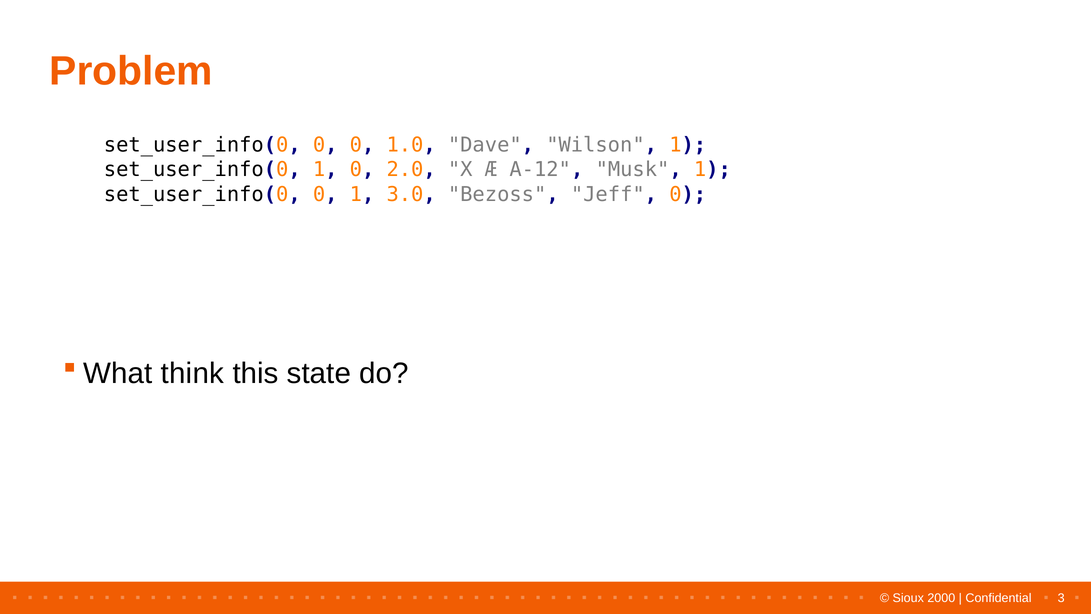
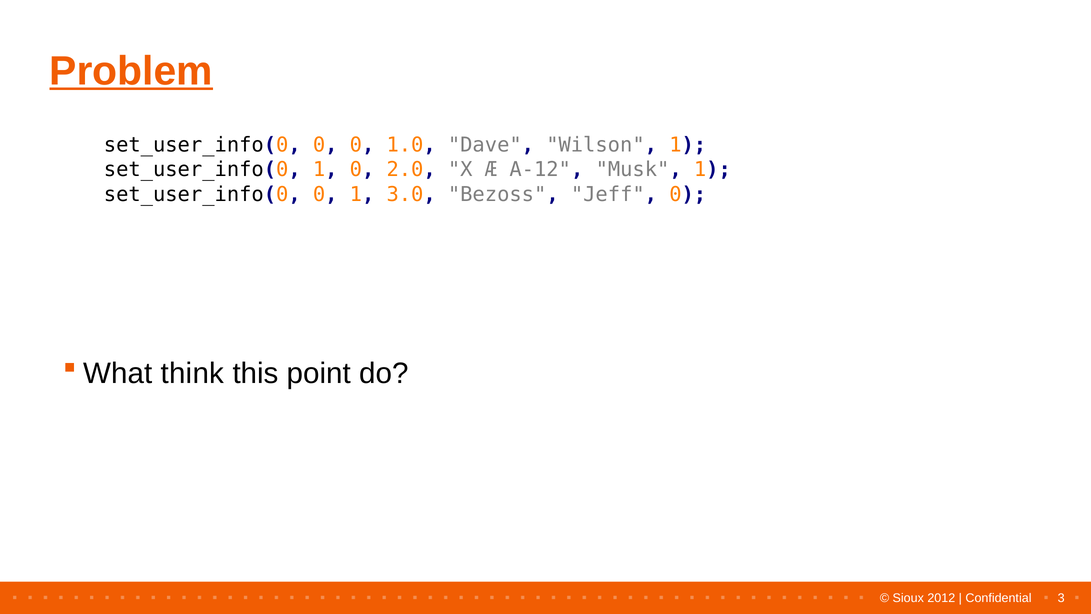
Problem underline: none -> present
state: state -> point
2000: 2000 -> 2012
